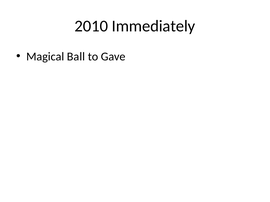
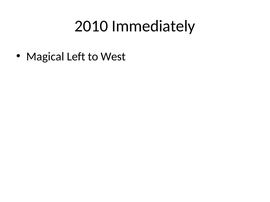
Ball: Ball -> Left
Gave: Gave -> West
